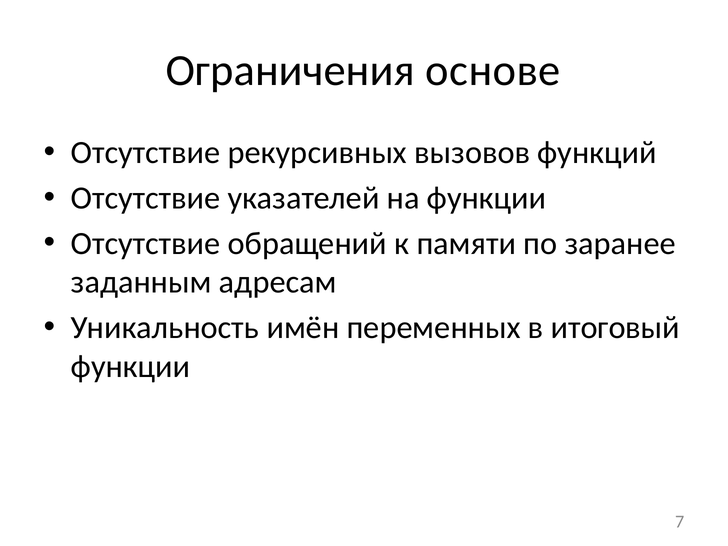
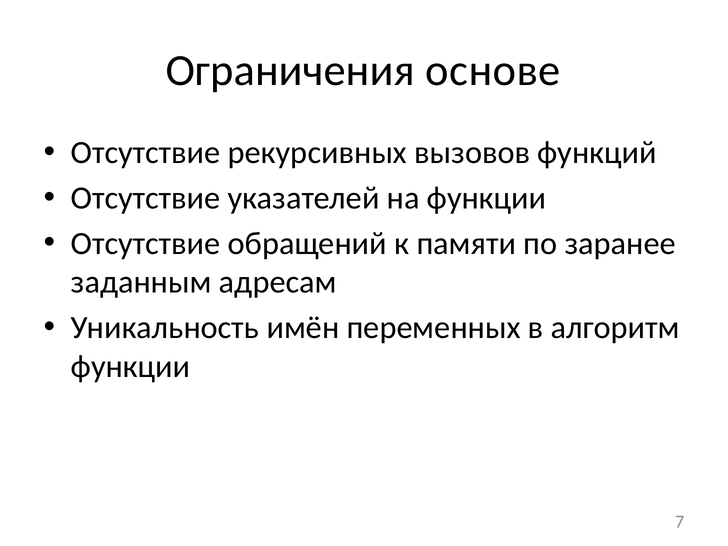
итоговый: итоговый -> алгоритм
